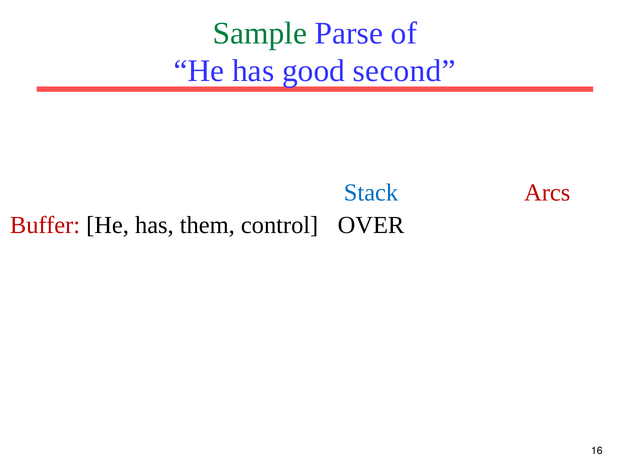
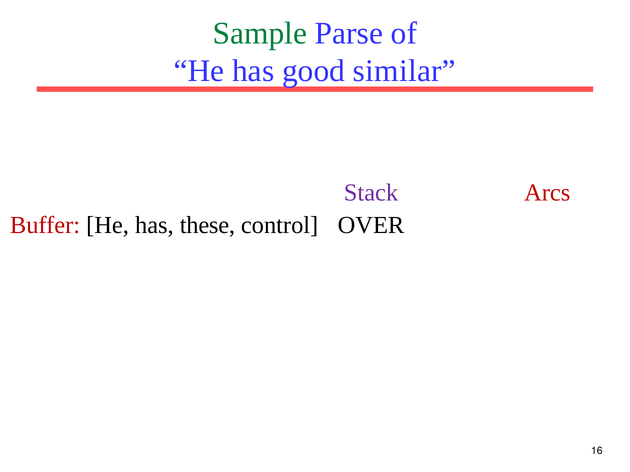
second: second -> similar
Stack colour: blue -> purple
them: them -> these
